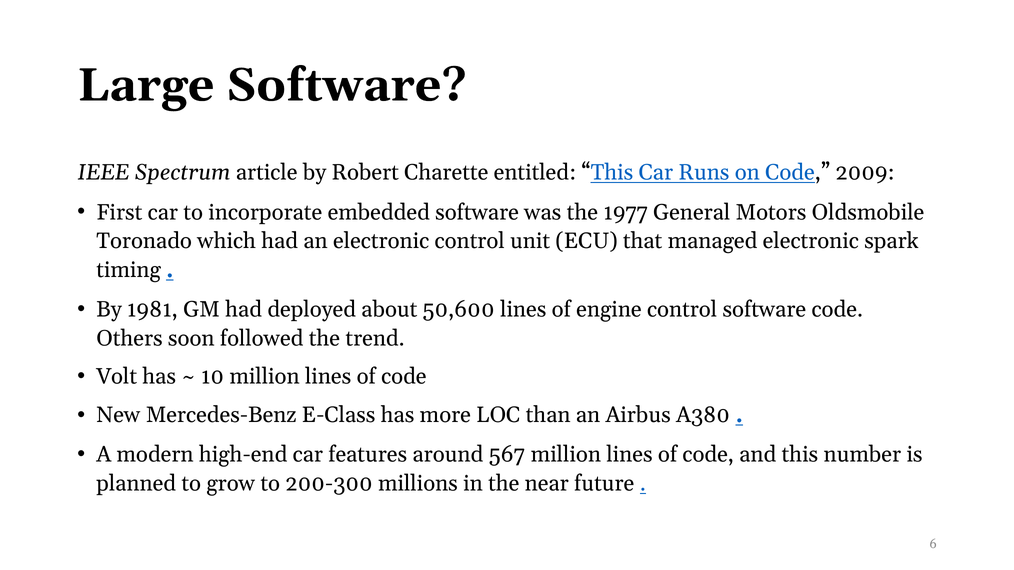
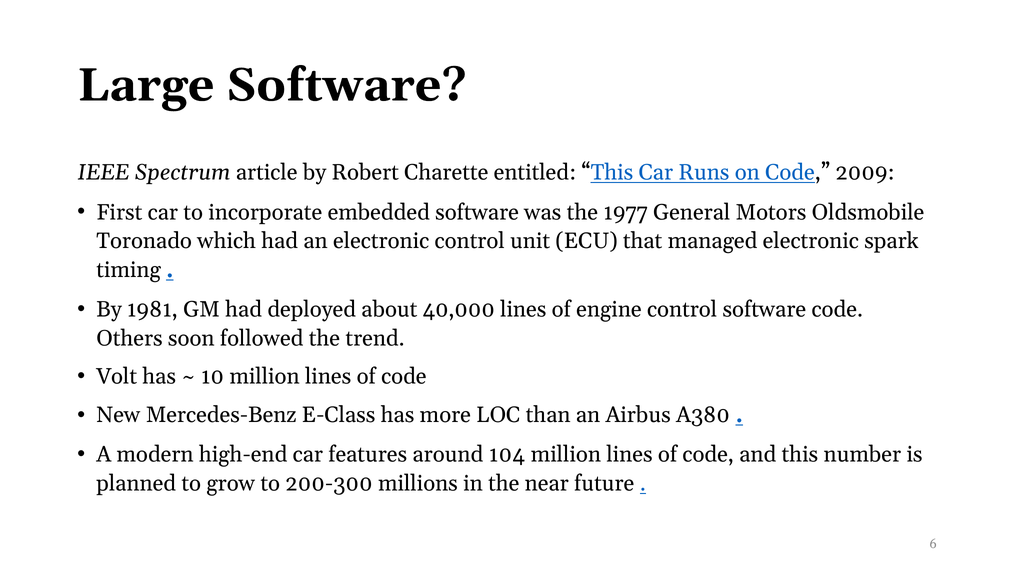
50,600: 50,600 -> 40,000
567: 567 -> 104
